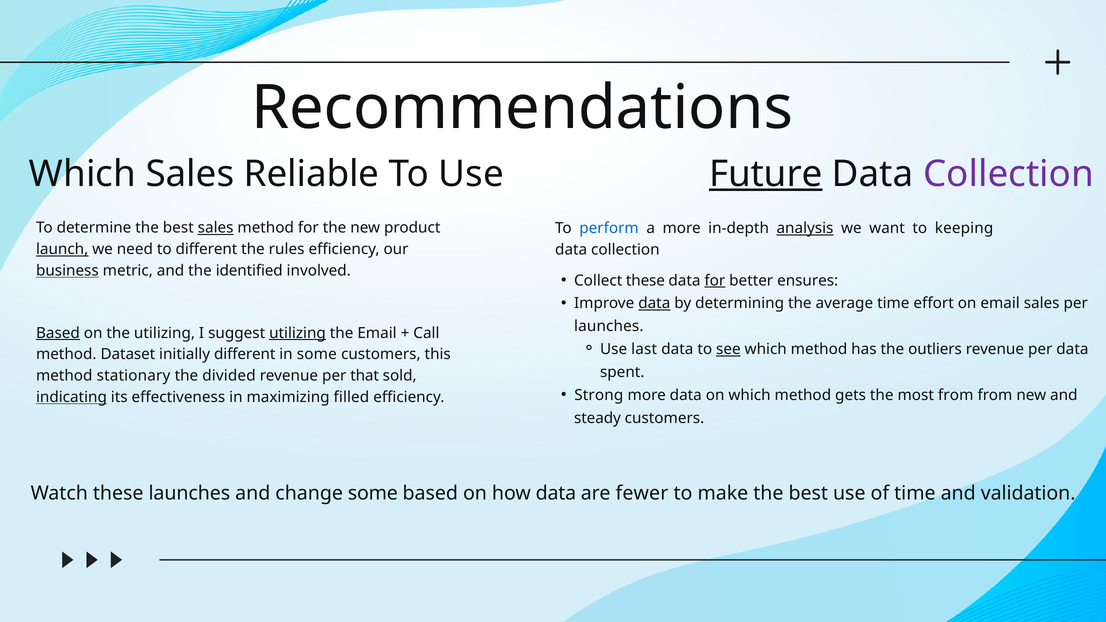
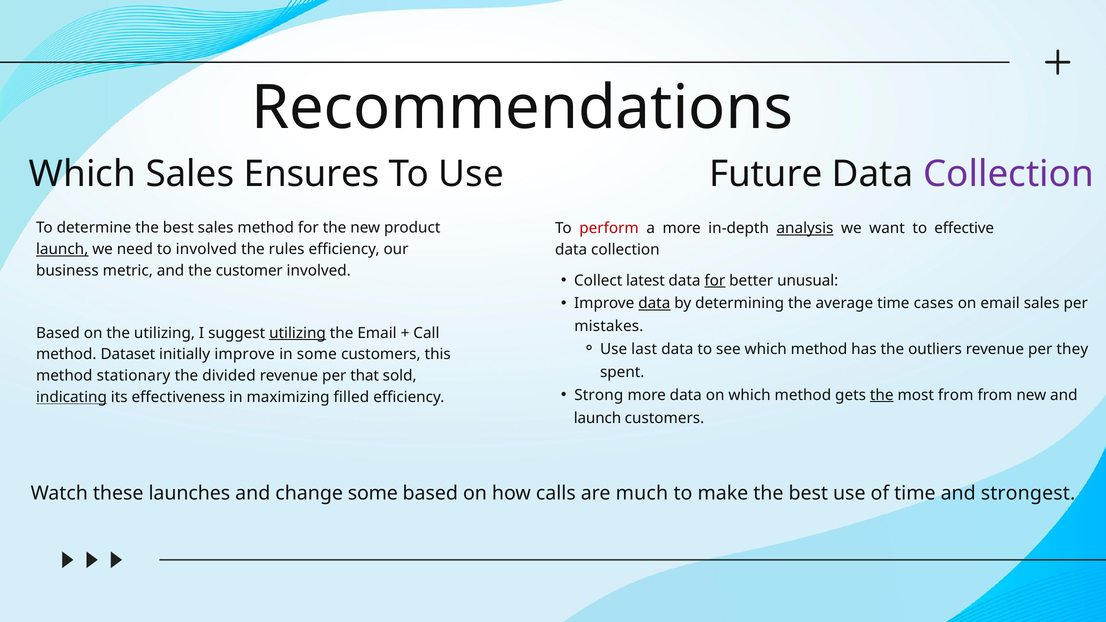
Reliable: Reliable -> Ensures
Future underline: present -> none
sales at (216, 228) underline: present -> none
perform colour: blue -> red
keeping: keeping -> effective
to different: different -> involved
business underline: present -> none
identified: identified -> customer
Collect these: these -> latest
ensures: ensures -> unusual
effort: effort -> cases
launches at (609, 326): launches -> mistakes
Based at (58, 333) underline: present -> none
see underline: present -> none
per data: data -> they
initially different: different -> improve
the at (882, 395) underline: none -> present
steady at (597, 418): steady -> launch
how data: data -> calls
fewer: fewer -> much
validation: validation -> strongest
